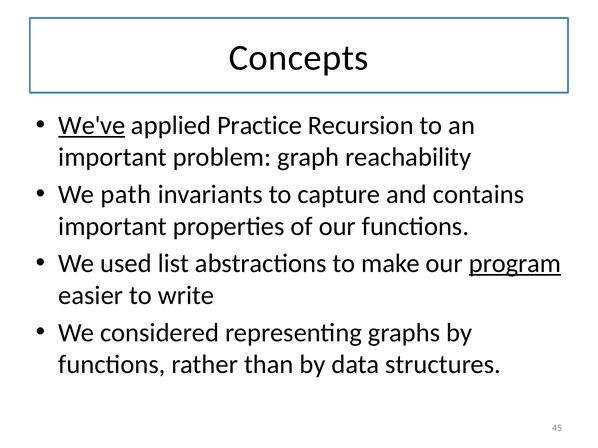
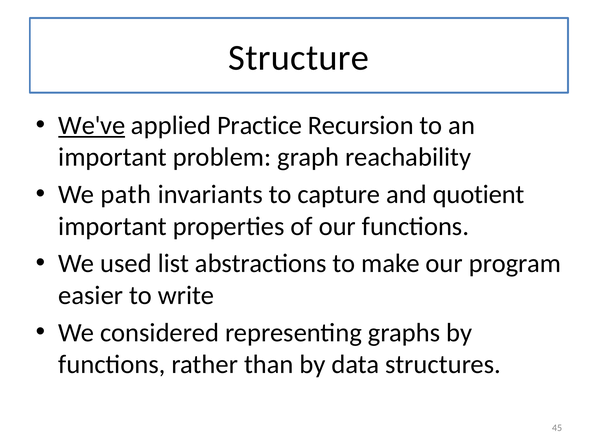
Concepts: Concepts -> Structure
contains: contains -> quotient
program underline: present -> none
